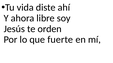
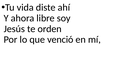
fuerte: fuerte -> venció
